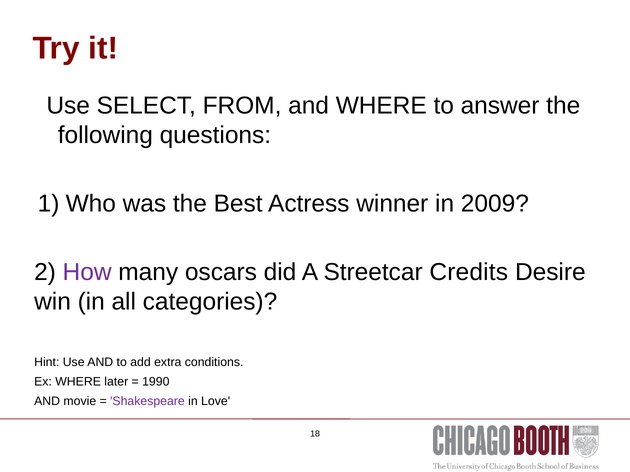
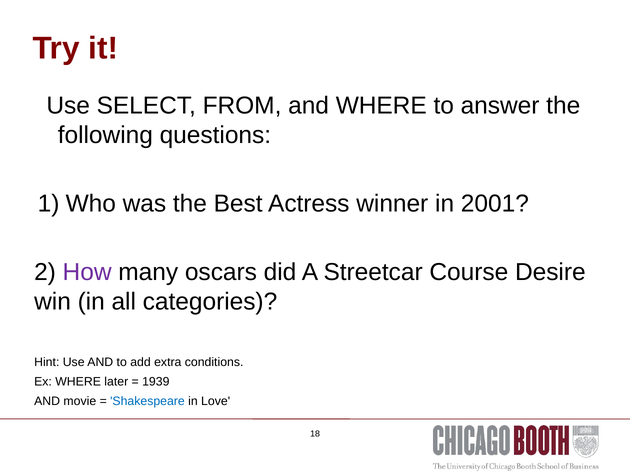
2009: 2009 -> 2001
Credits: Credits -> Course
1990: 1990 -> 1939
Shakespeare colour: purple -> blue
